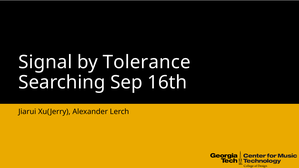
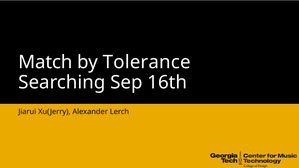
Signal: Signal -> Match
